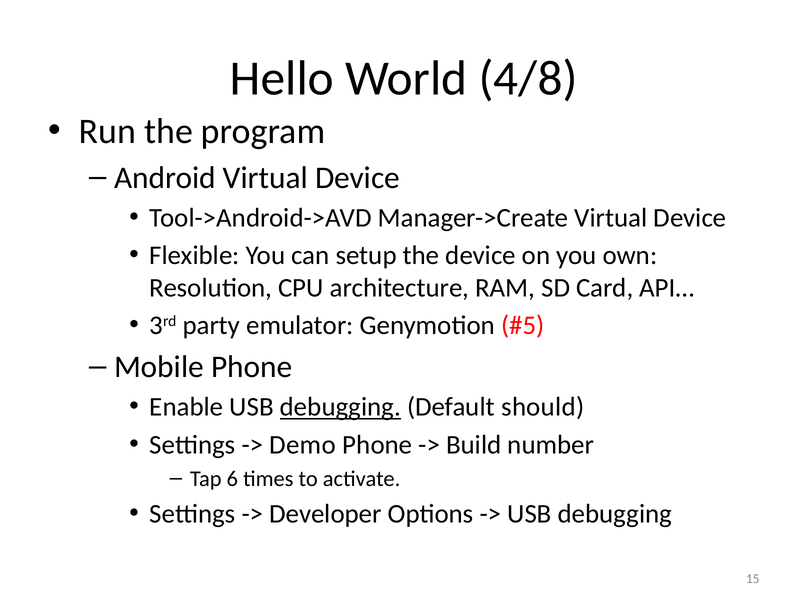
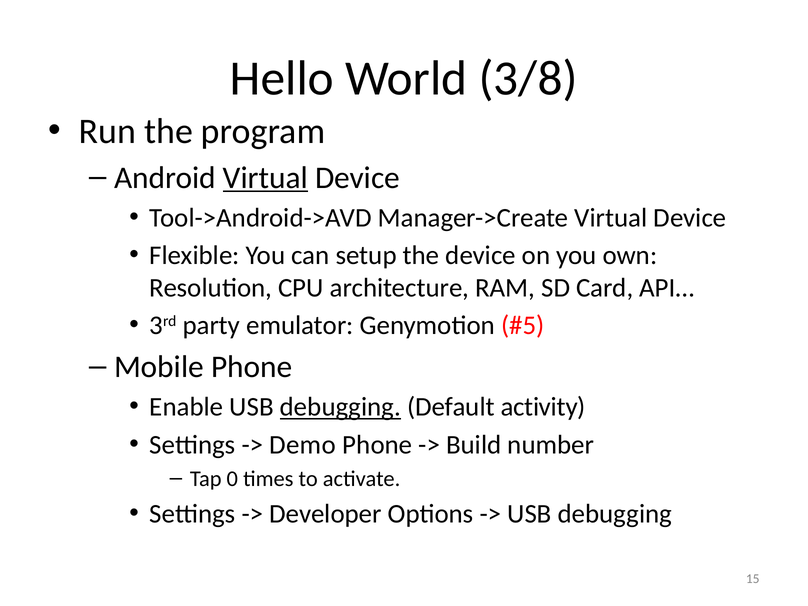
4/8: 4/8 -> 3/8
Virtual at (265, 178) underline: none -> present
should: should -> activity
6: 6 -> 0
